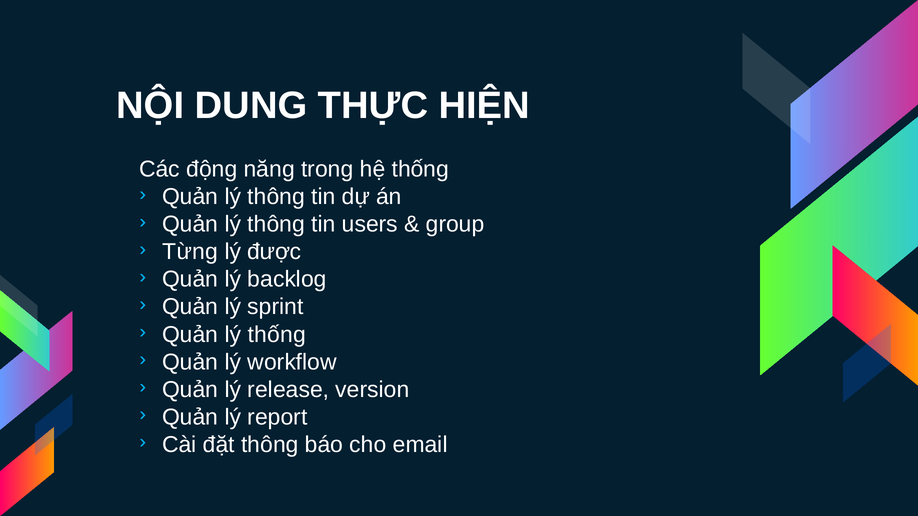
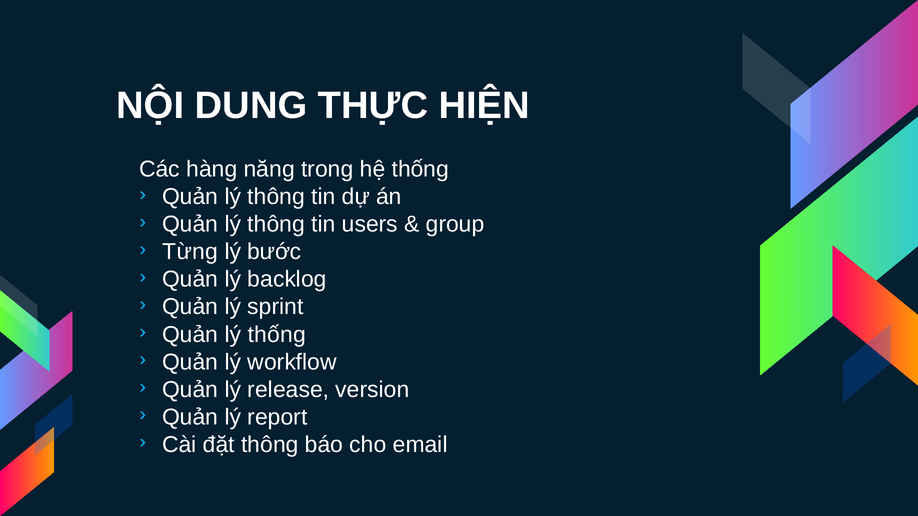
động: động -> hàng
được: được -> bước
